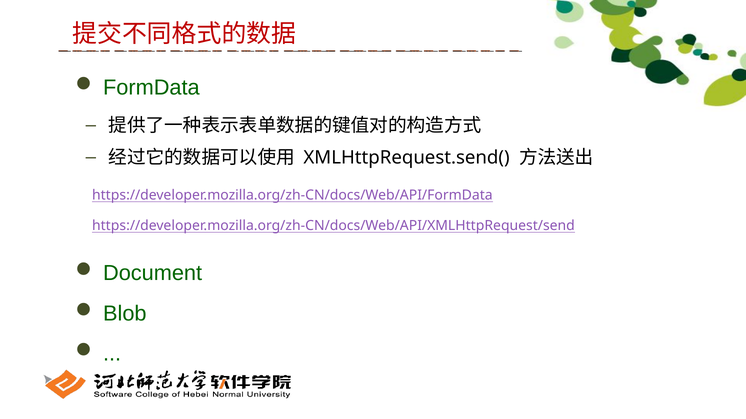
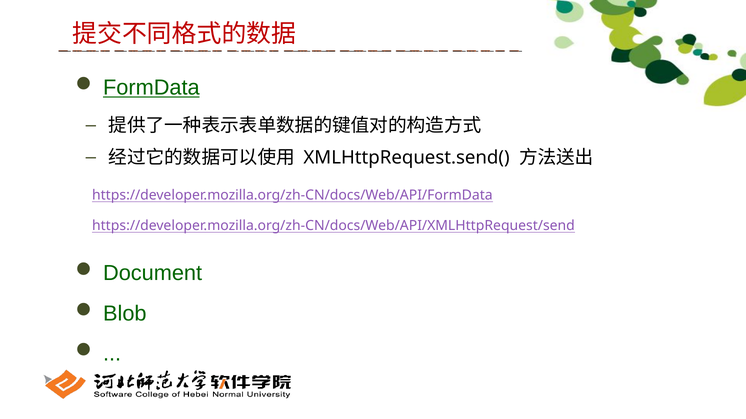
FormData underline: none -> present
